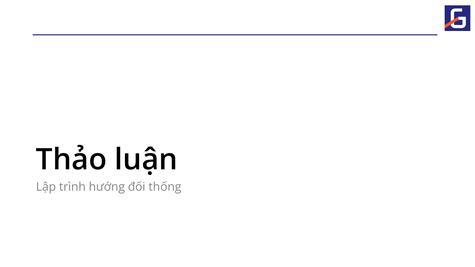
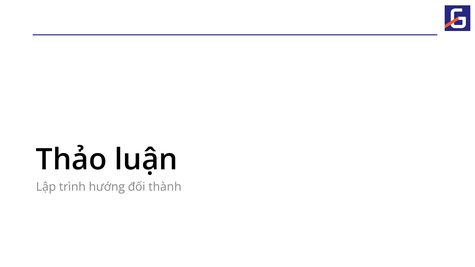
thống: thống -> thành
